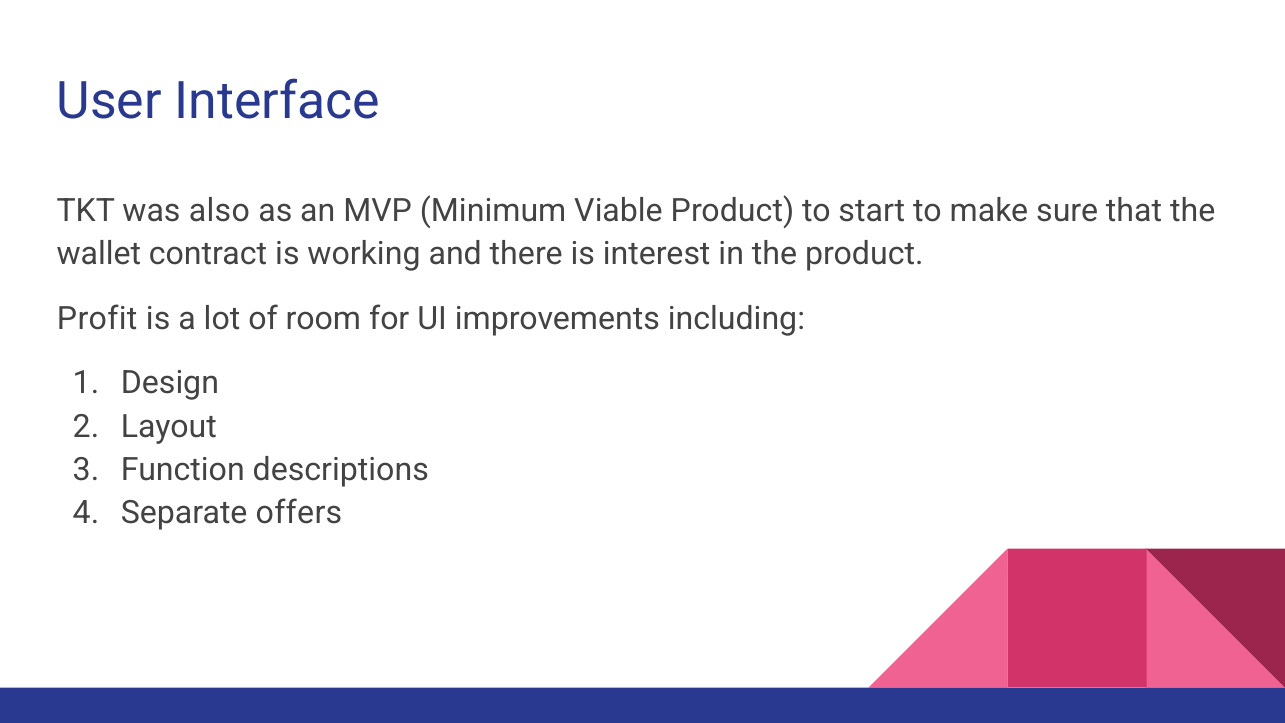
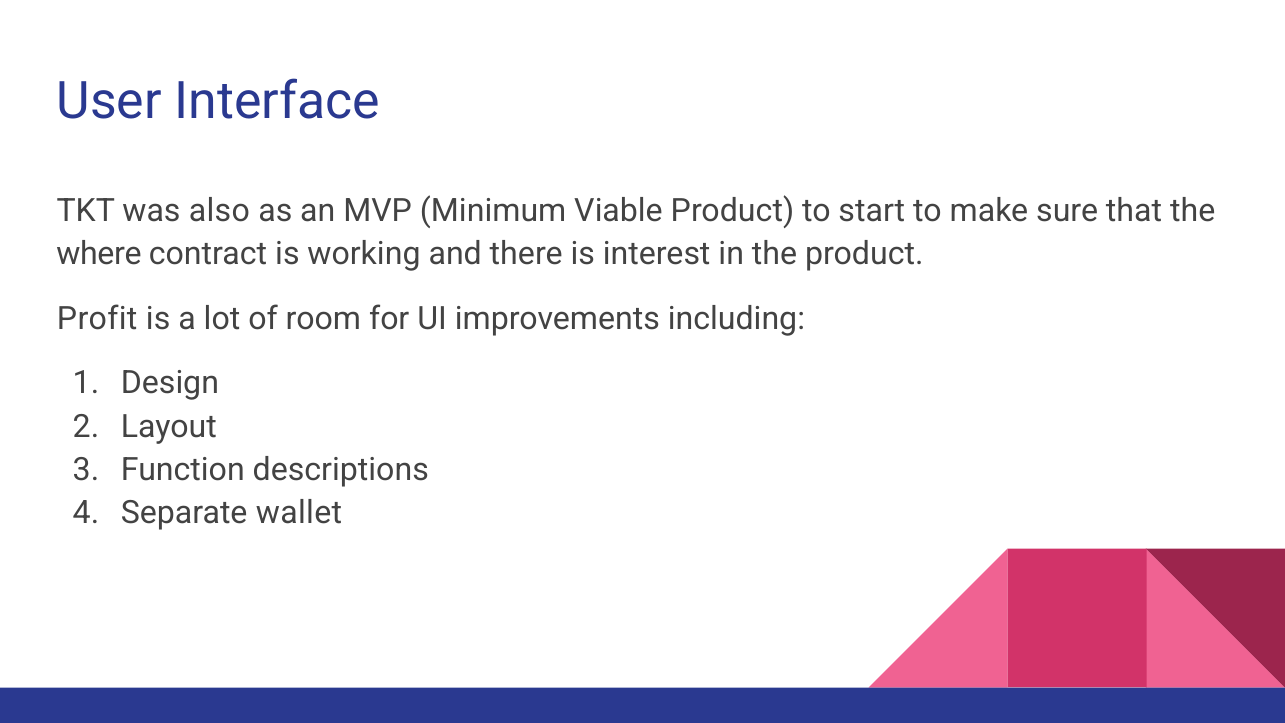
wallet: wallet -> where
offers: offers -> wallet
